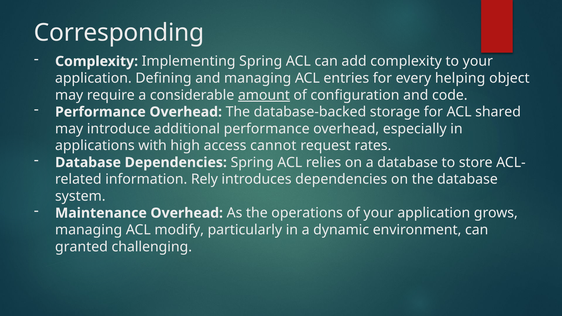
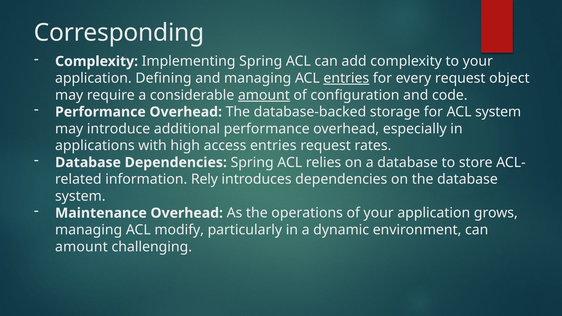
entries at (346, 78) underline: none -> present
every helping: helping -> request
ACL shared: shared -> system
access cannot: cannot -> entries
granted at (81, 247): granted -> amount
